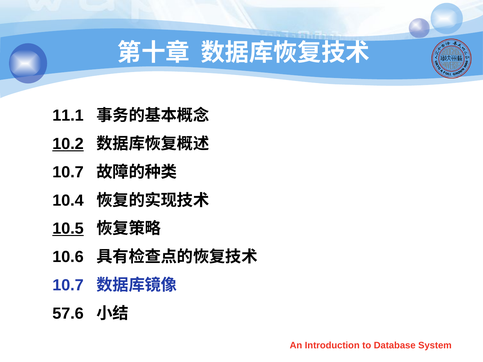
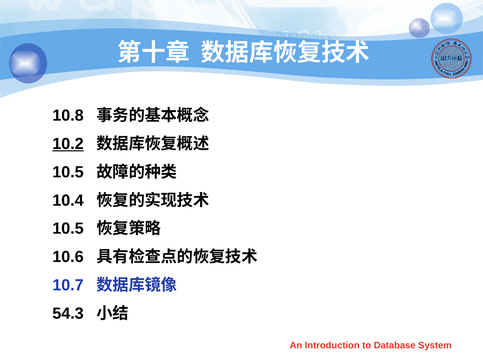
11.1: 11.1 -> 10.8
10.7 at (68, 172): 10.7 -> 10.5
10.5 at (68, 229) underline: present -> none
57.6: 57.6 -> 54.3
